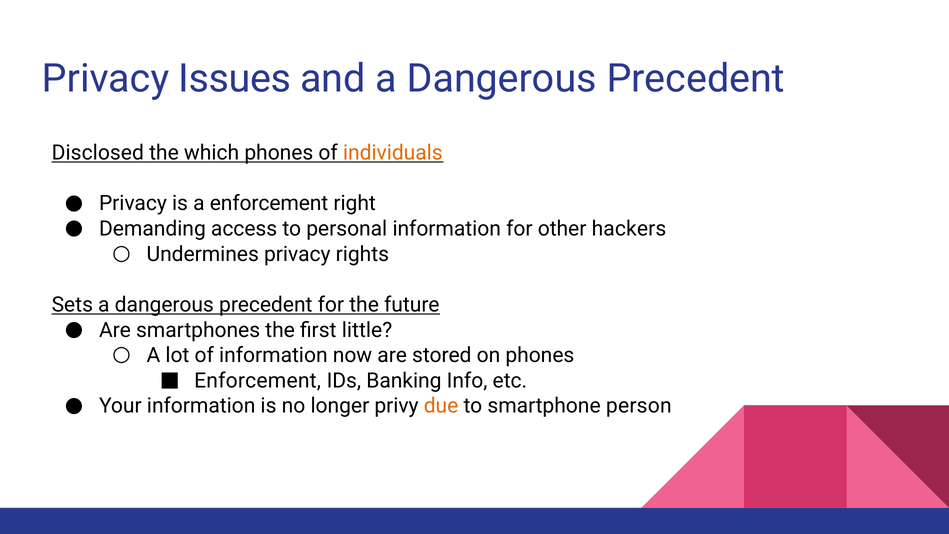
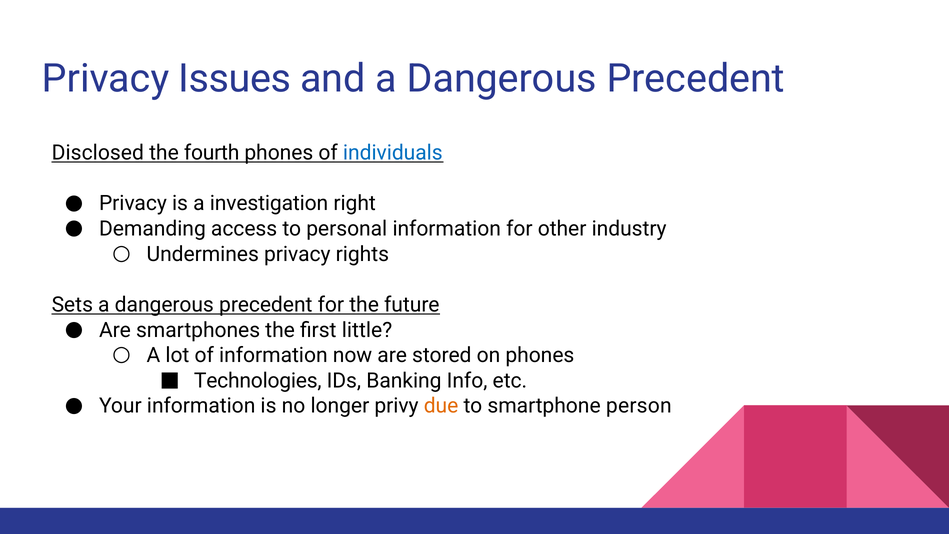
which: which -> fourth
individuals colour: orange -> blue
a enforcement: enforcement -> investigation
hackers: hackers -> industry
Enforcement at (258, 381): Enforcement -> Technologies
